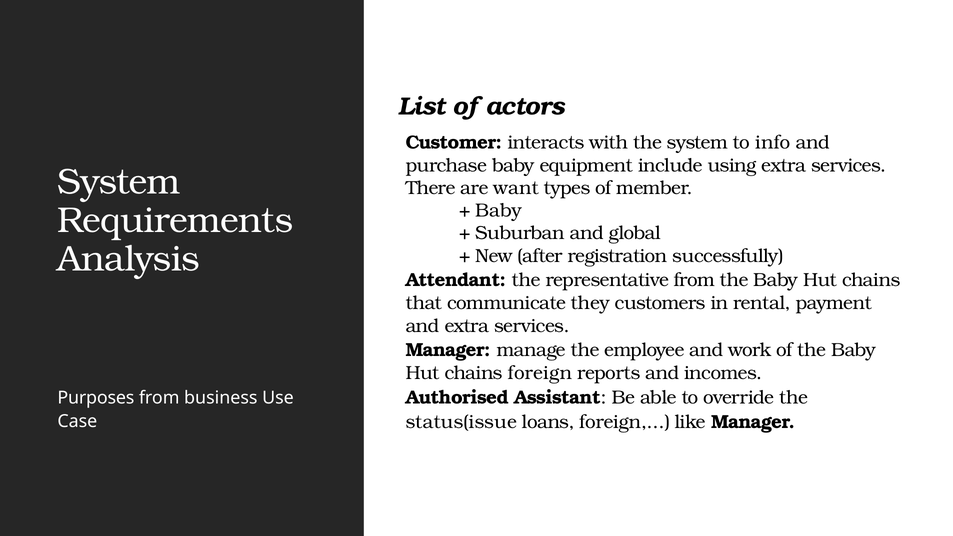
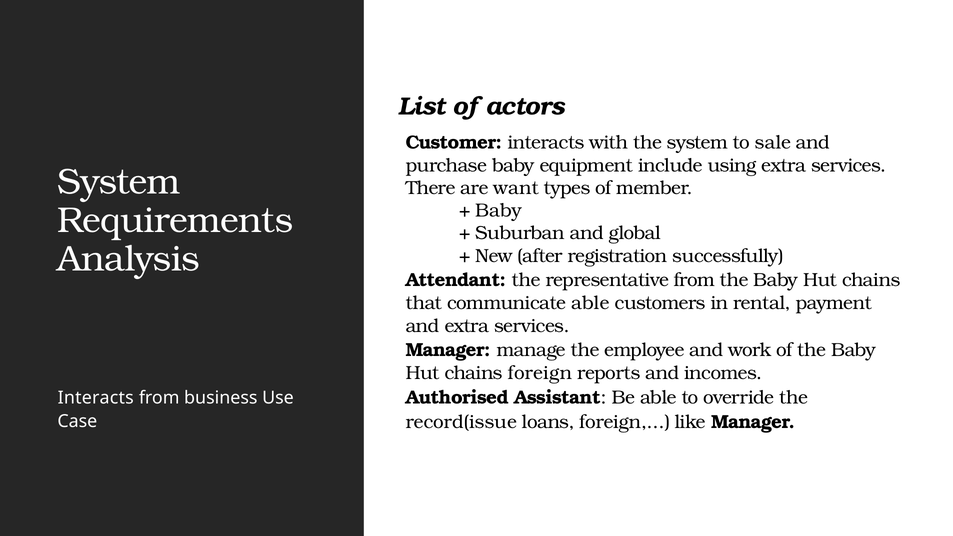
info: info -> sale
communicate they: they -> able
Purposes at (96, 398): Purposes -> Interacts
status(issue: status(issue -> record(issue
